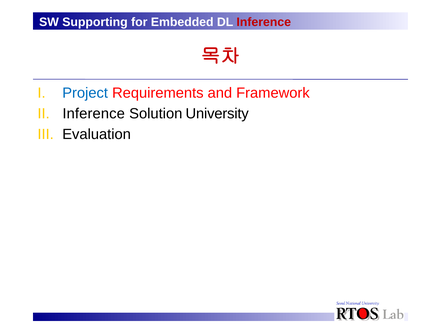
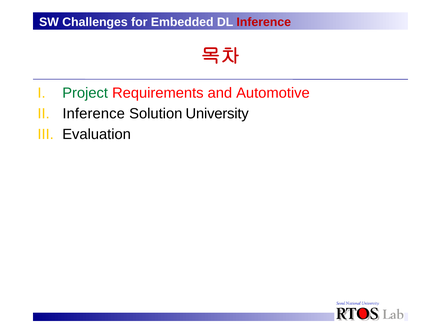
Supporting: Supporting -> Challenges
Project colour: blue -> green
Framework: Framework -> Automotive
